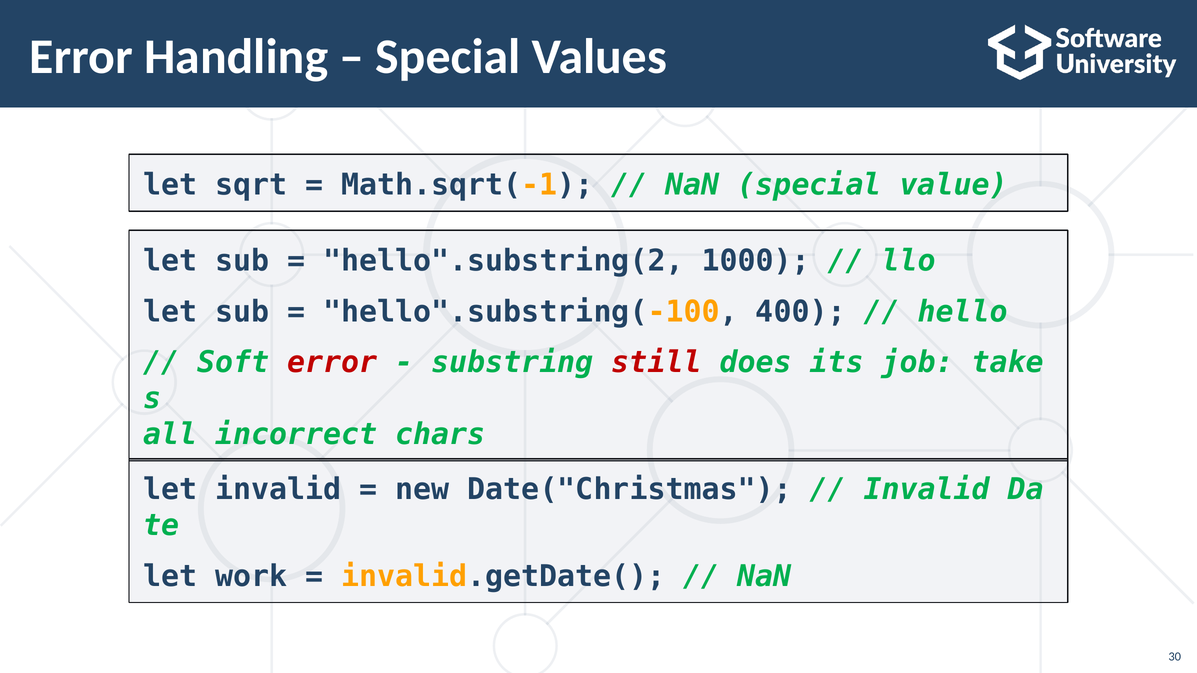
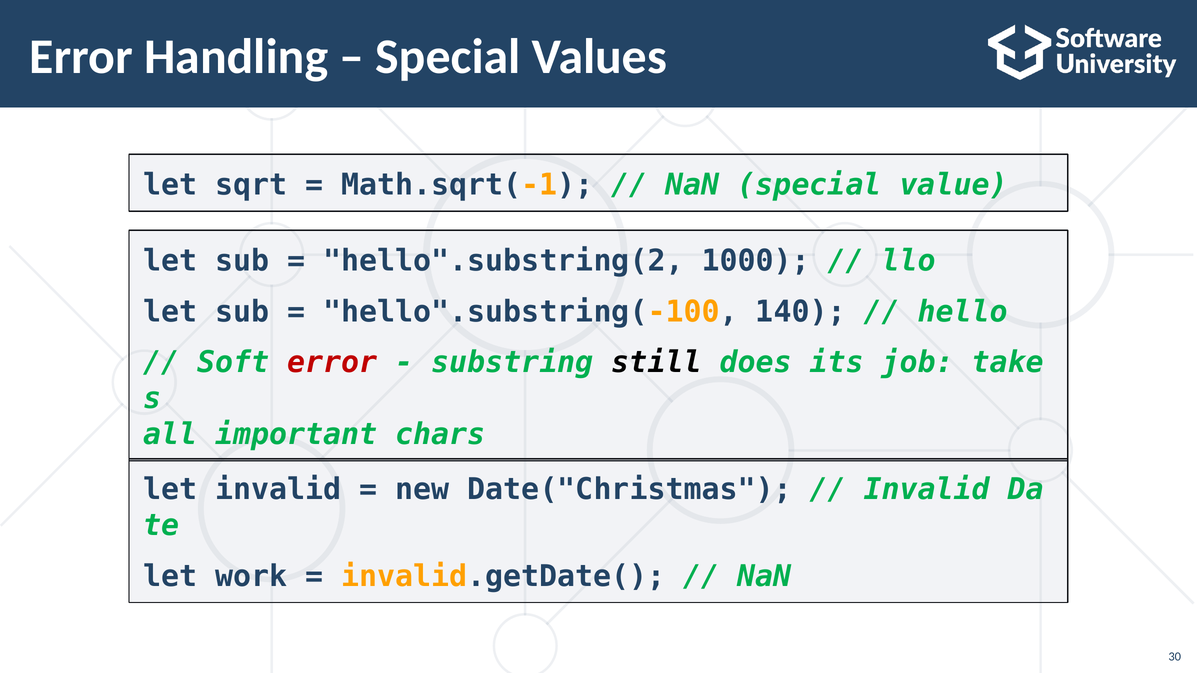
400: 400 -> 140
still colour: red -> black
incorrect: incorrect -> important
